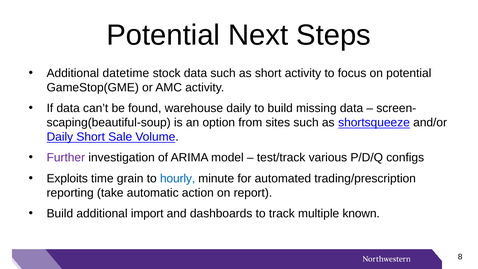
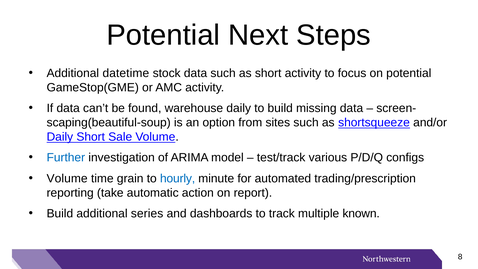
Further colour: purple -> blue
Exploits at (67, 178): Exploits -> Volume
import: import -> series
